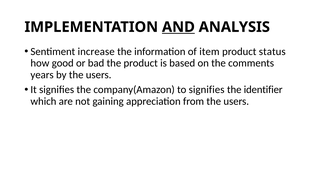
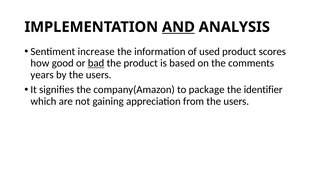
item: item -> used
status: status -> scores
bad underline: none -> present
to signifies: signifies -> package
